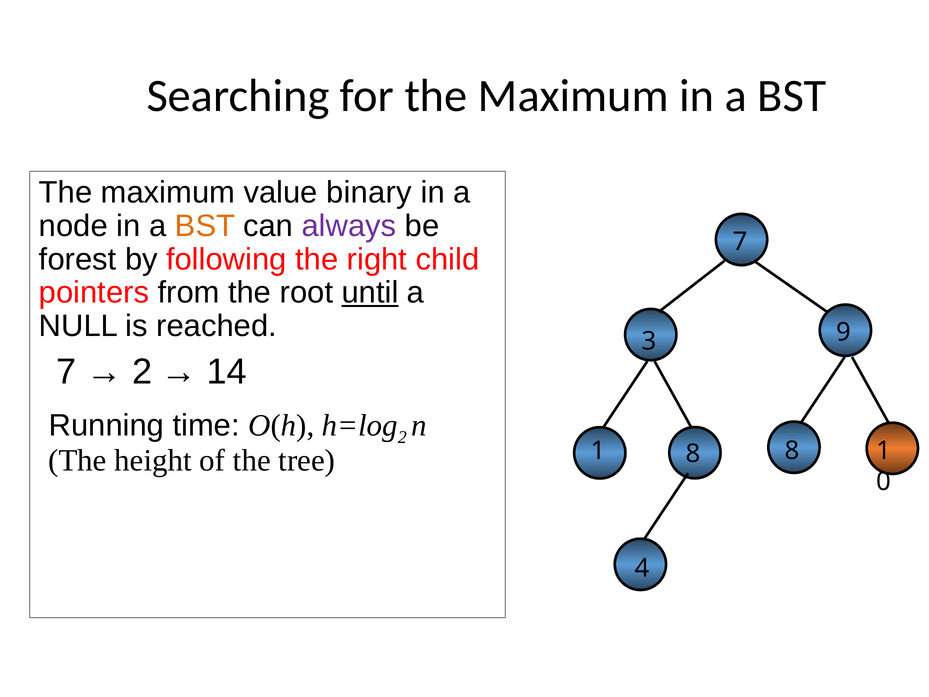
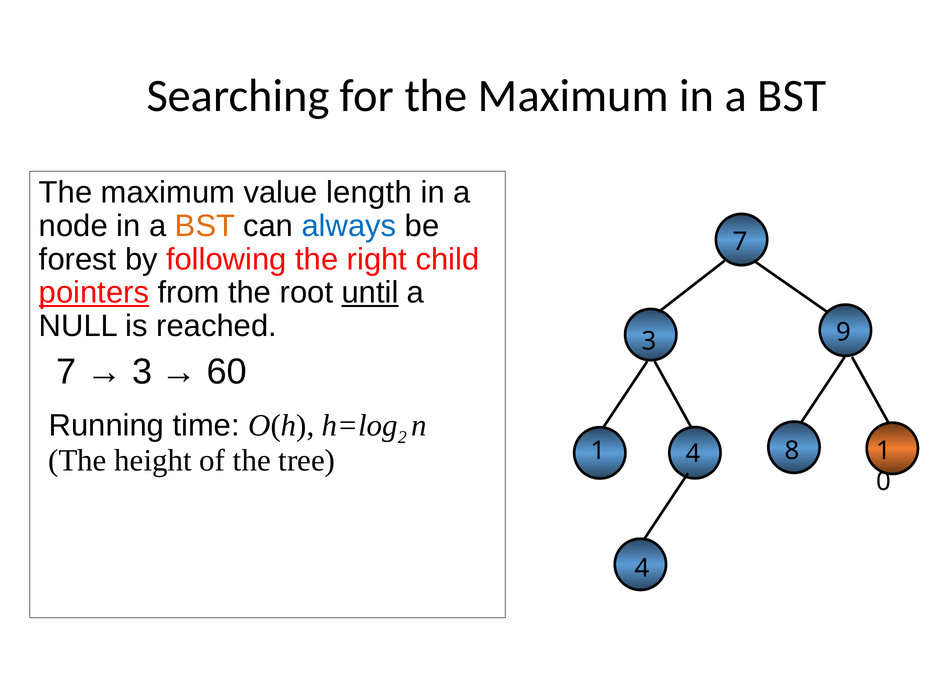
binary: binary -> length
always colour: purple -> blue
pointers underline: none -> present
2 at (142, 372): 2 -> 3
14: 14 -> 60
1 8: 8 -> 4
